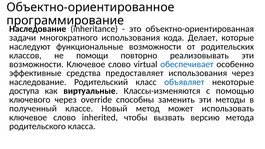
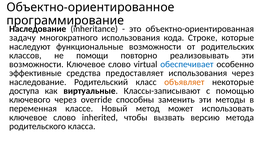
задачи: задачи -> задачу
Делает: Делает -> Строке
объявляет colour: blue -> orange
Классы-изменяются: Классы-изменяются -> Классы-записывают
полученный: полученный -> переменная
